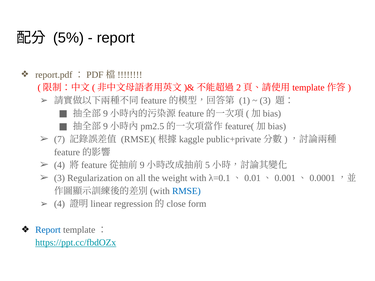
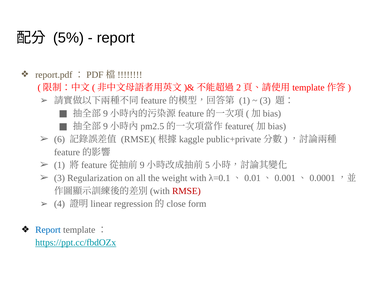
7: 7 -> 6
4 at (59, 165): 4 -> 1
RMSE colour: blue -> red
